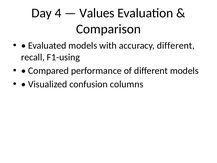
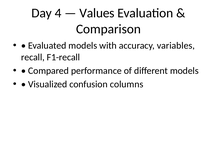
accuracy different: different -> variables
F1-using: F1-using -> F1-recall
